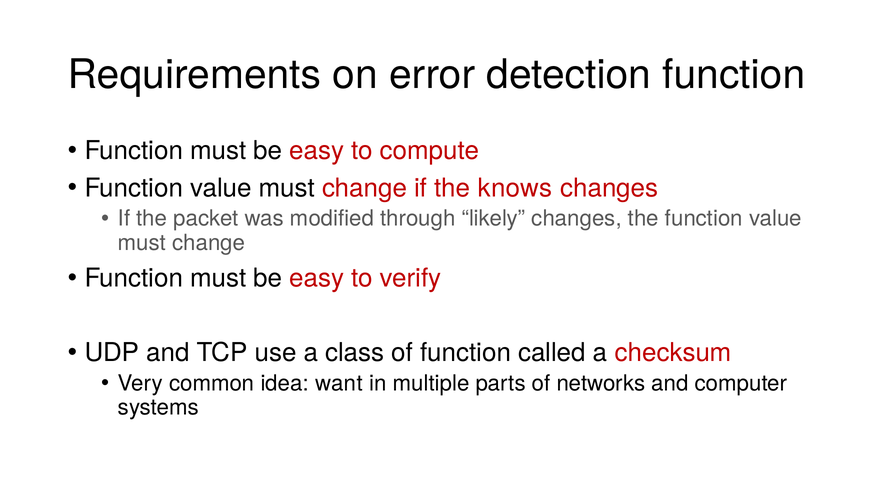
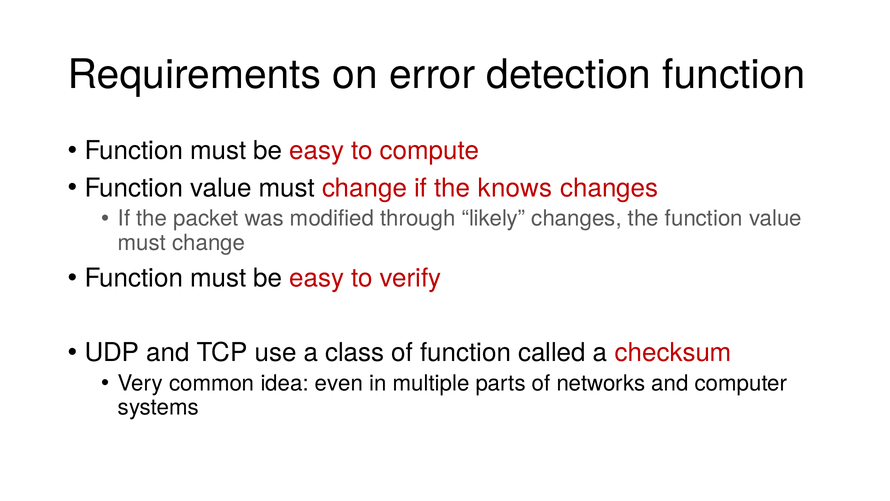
want: want -> even
